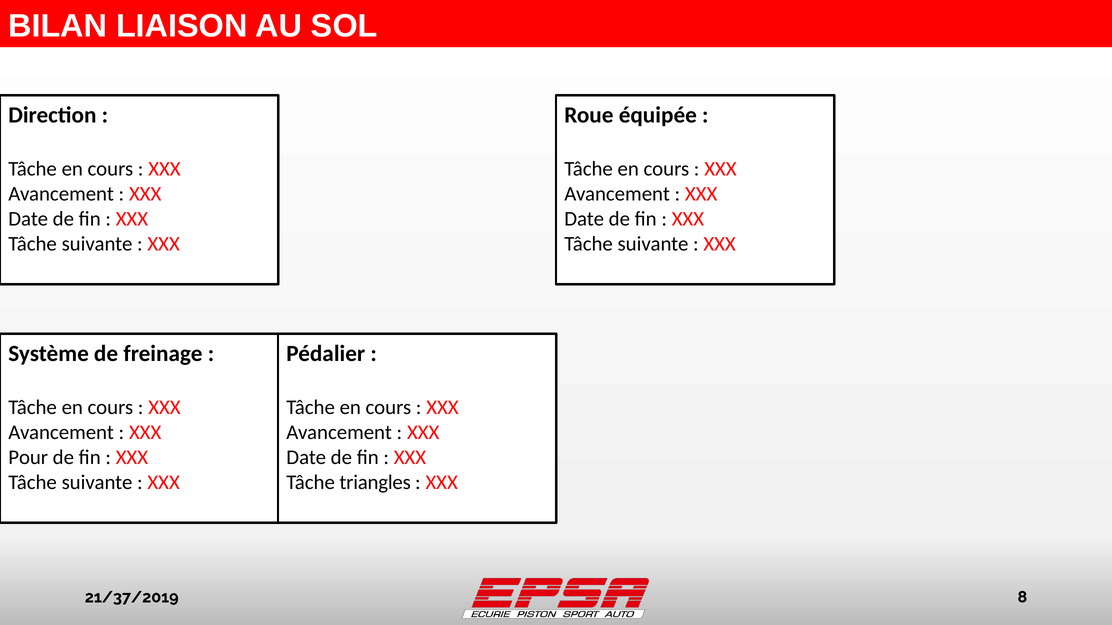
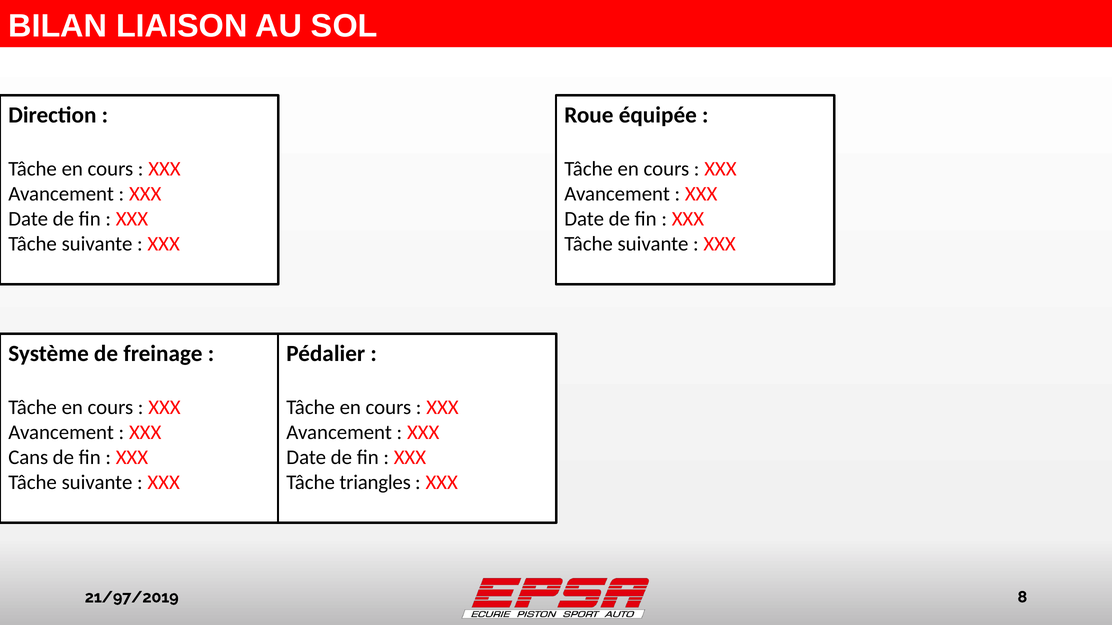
Pour: Pour -> Cans
21/37/2019: 21/37/2019 -> 21/97/2019
